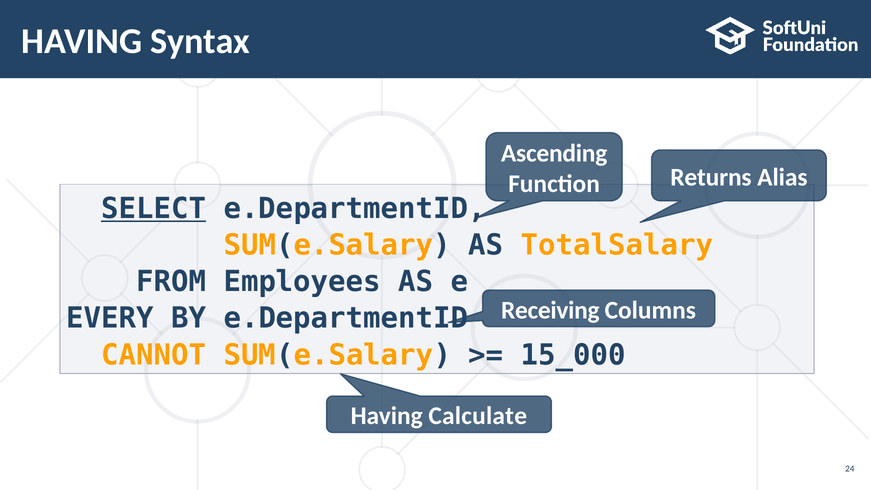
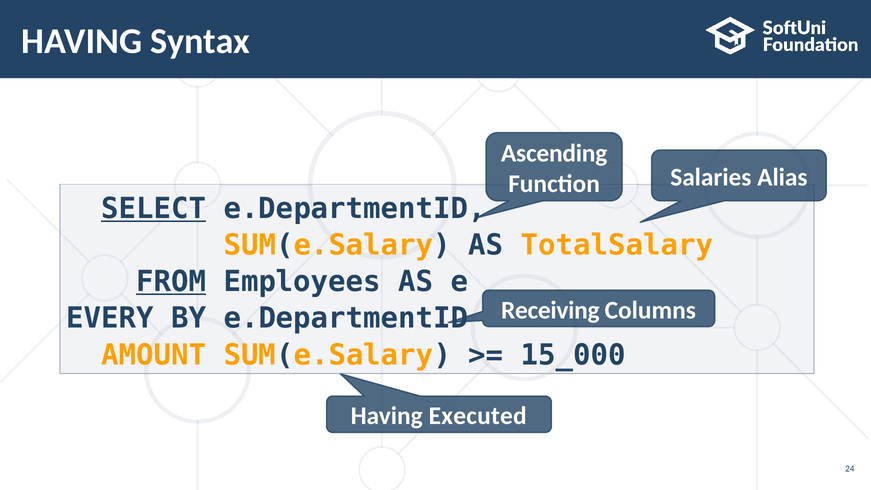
Returns: Returns -> Salaries
FROM underline: none -> present
CANNOT: CANNOT -> AMOUNT
Calculate: Calculate -> Executed
